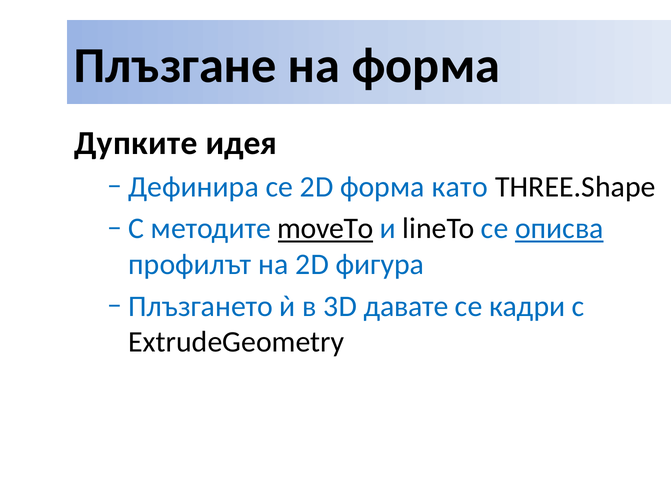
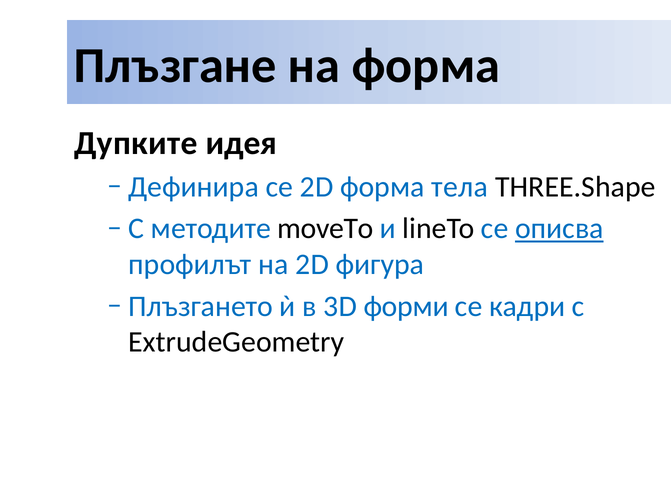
като: като -> тела
moveTo underline: present -> none
давате: давате -> форми
